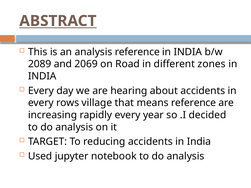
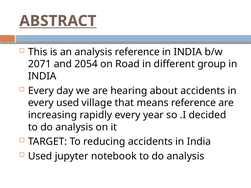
2089: 2089 -> 2071
2069: 2069 -> 2054
zones: zones -> group
every rows: rows -> used
